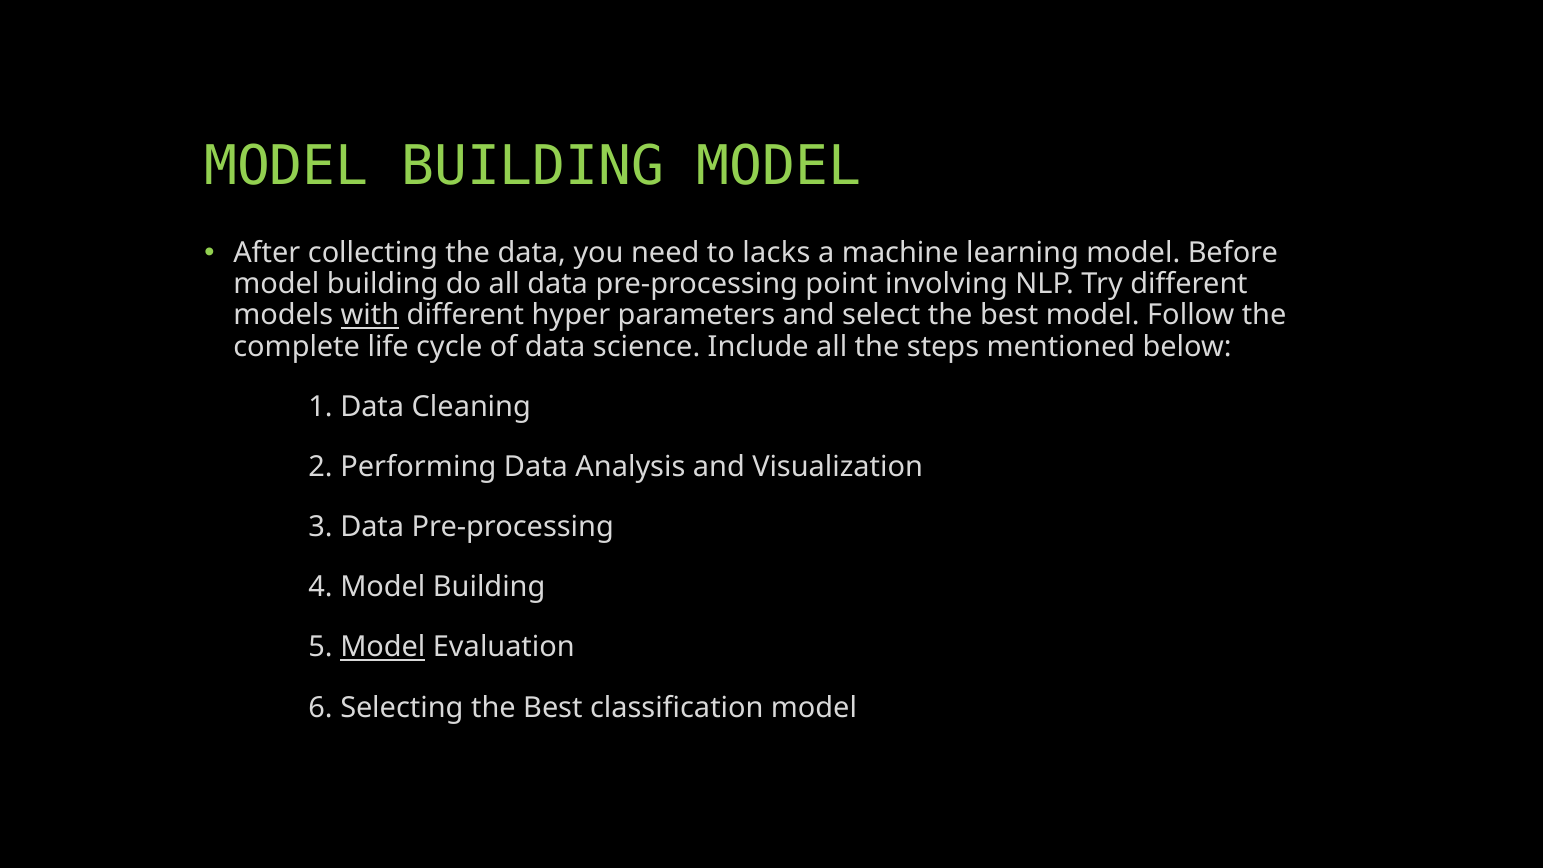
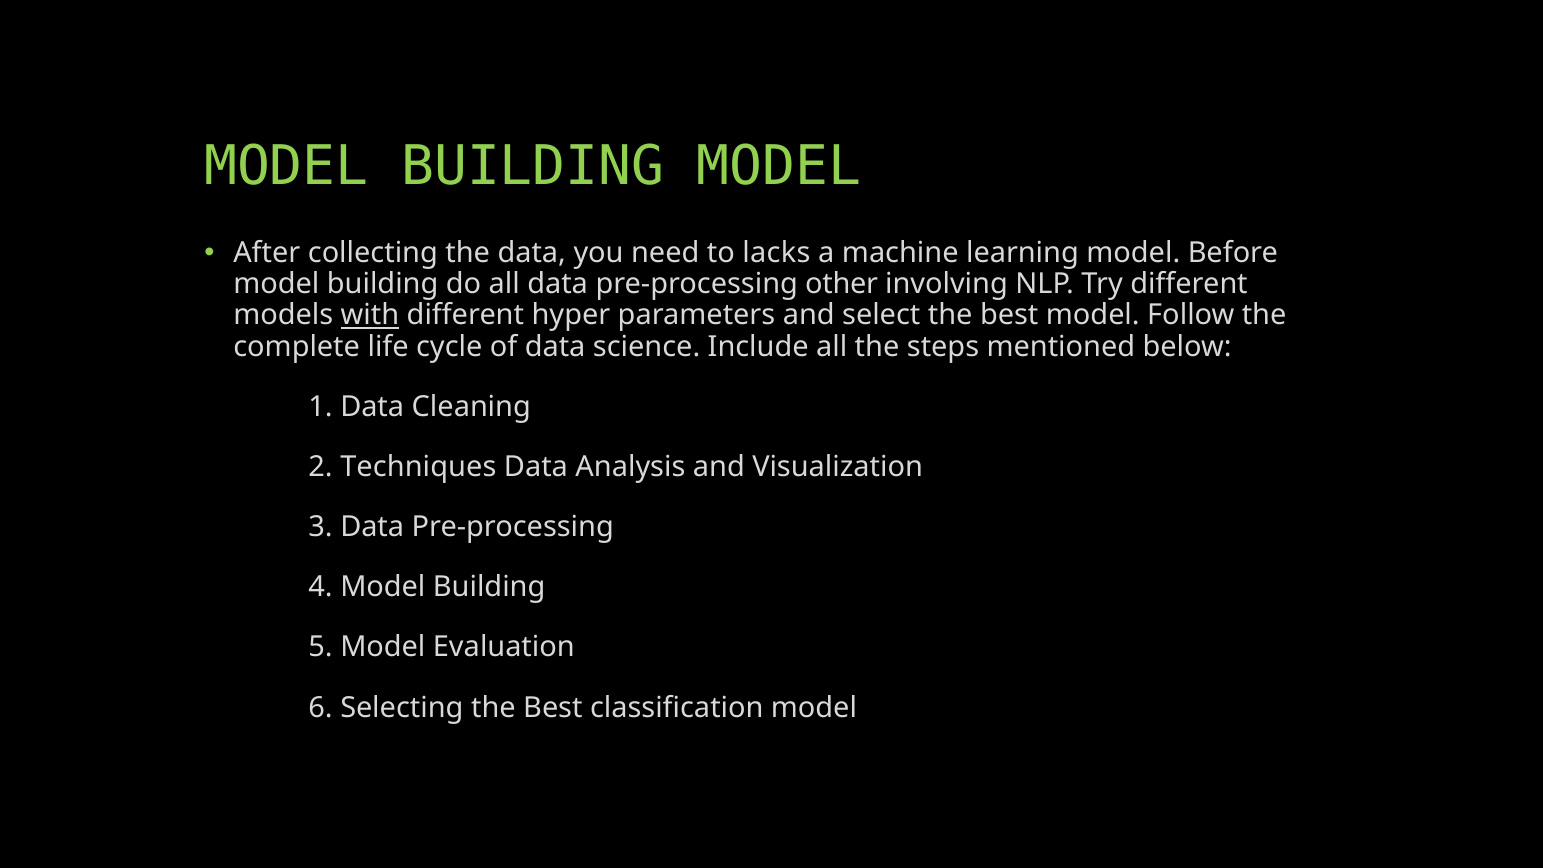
point: point -> other
Performing: Performing -> Techniques
Model at (383, 647) underline: present -> none
